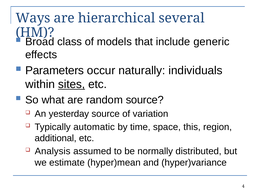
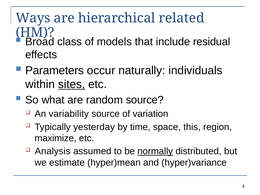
several: several -> related
generic: generic -> residual
yesterday: yesterday -> variability
automatic: automatic -> yesterday
additional: additional -> maximize
normally underline: none -> present
